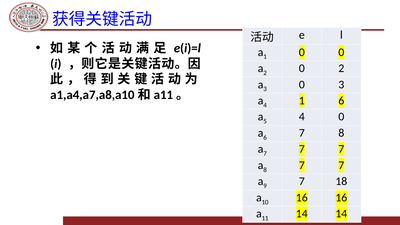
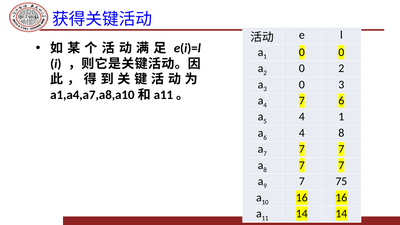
4 1: 1 -> 7
4 0: 0 -> 1
6 7: 7 -> 4
18: 18 -> 75
